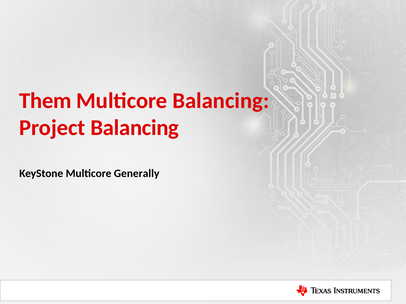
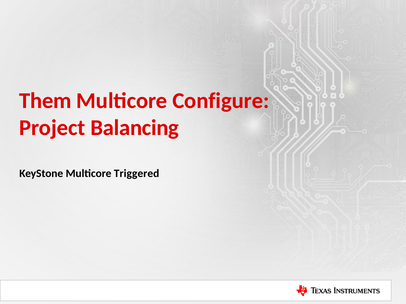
Multicore Balancing: Balancing -> Configure
Generally: Generally -> Triggered
